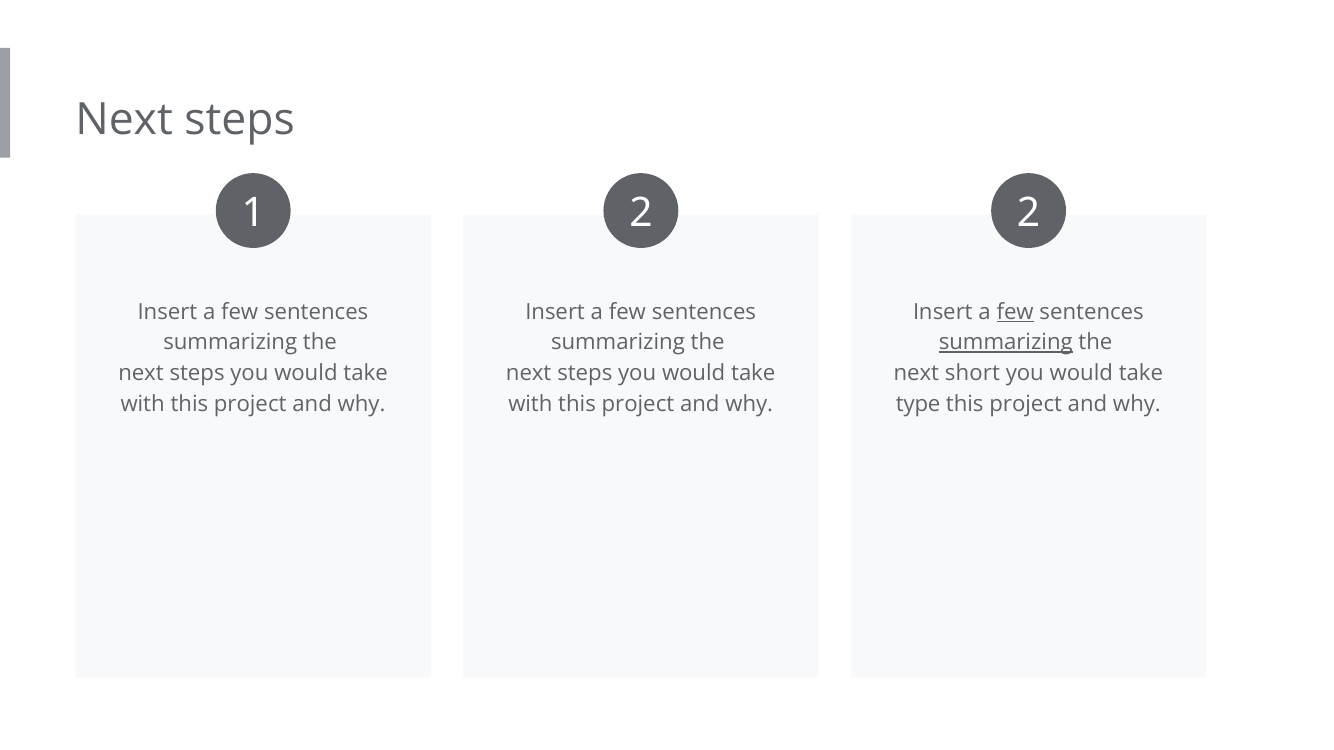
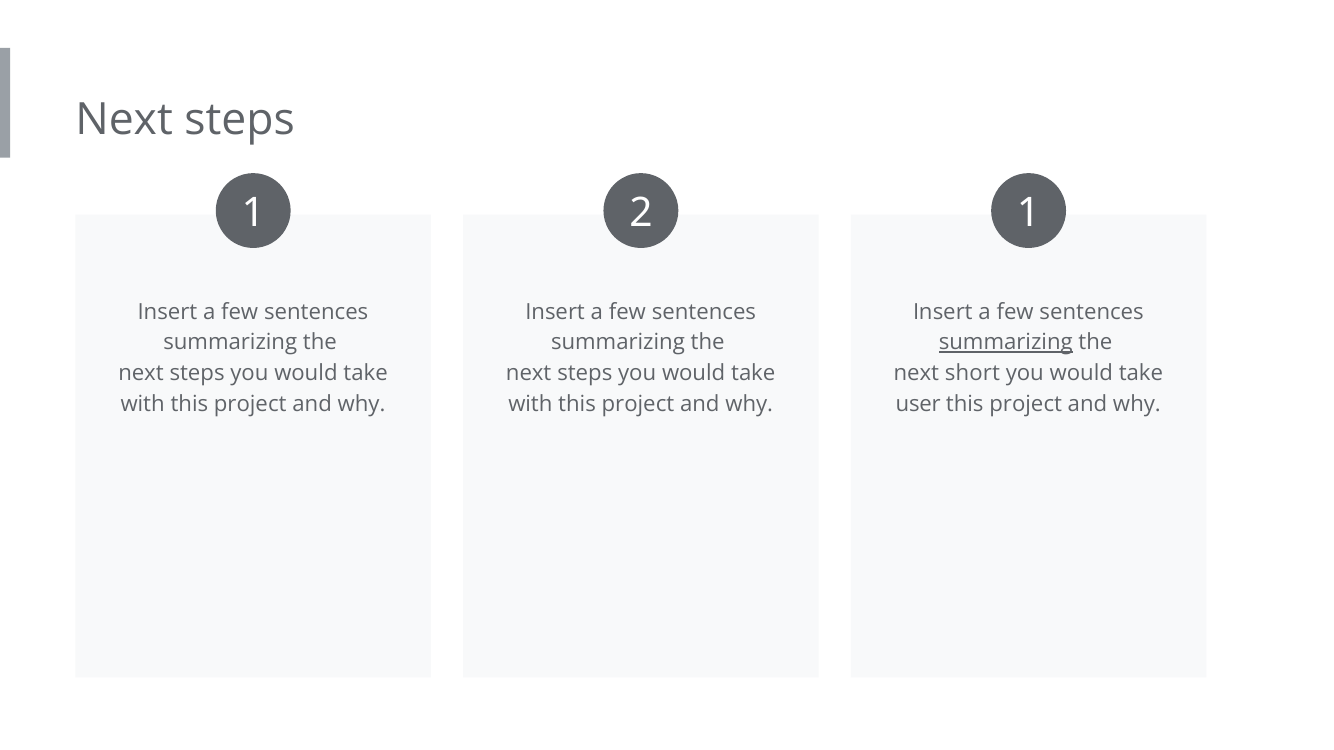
2 2: 2 -> 1
few at (1015, 312) underline: present -> none
type: type -> user
